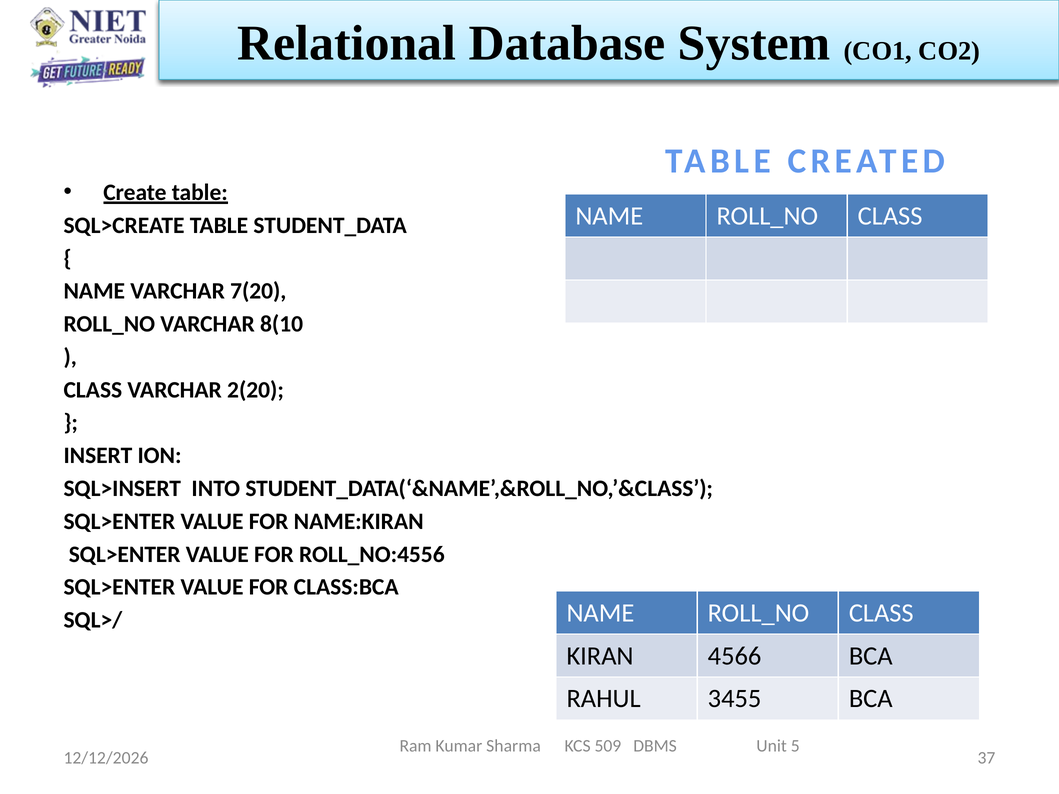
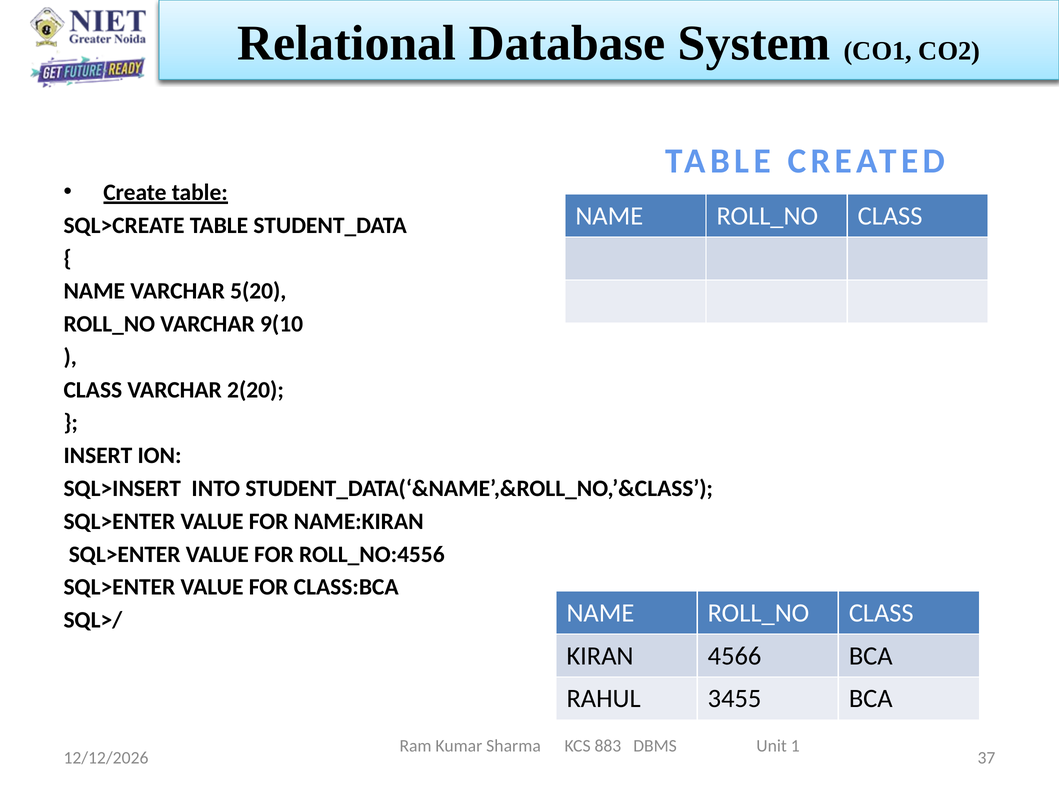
7(20: 7(20 -> 5(20
8(10: 8(10 -> 9(10
509: 509 -> 883
5: 5 -> 1
